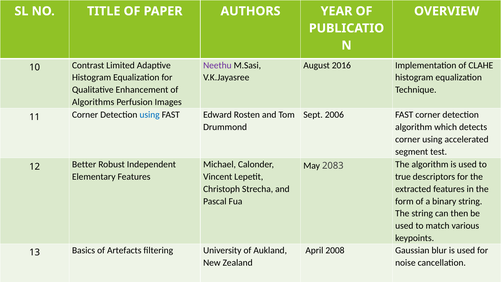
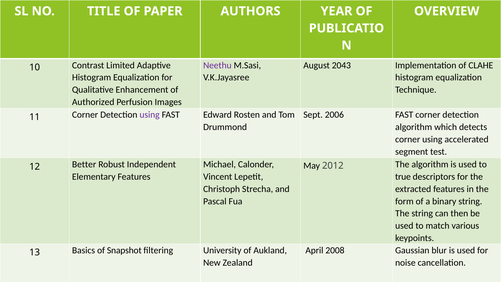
2016: 2016 -> 2043
Algorithms: Algorithms -> Authorized
using at (150, 115) colour: blue -> purple
2083: 2083 -> 2012
Artefacts: Artefacts -> Snapshot
